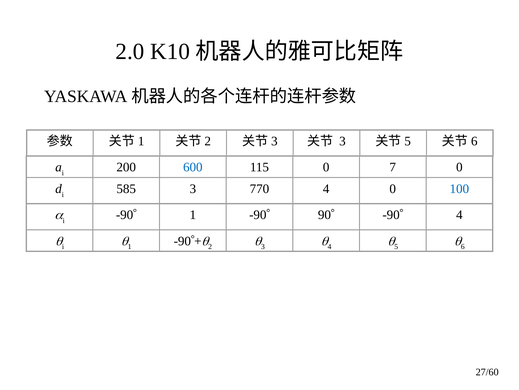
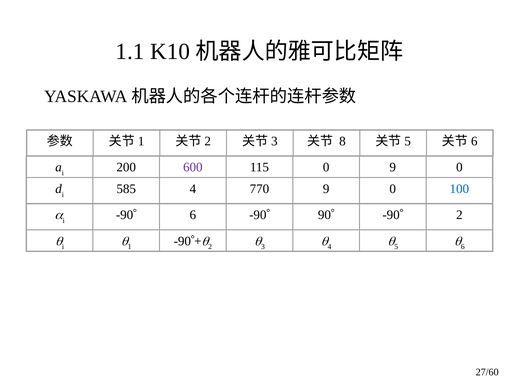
2.0: 2.0 -> 1.1
3 at (342, 141): 3 -> 8
600 colour: blue -> purple
0 7: 7 -> 9
585 3: 3 -> 4
770 4: 4 -> 9
-90 1: 1 -> 6
-90 4: 4 -> 2
